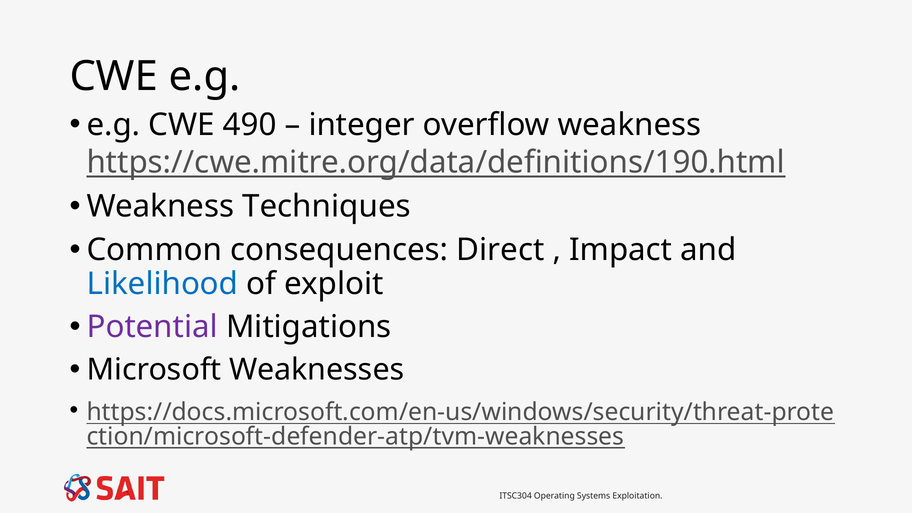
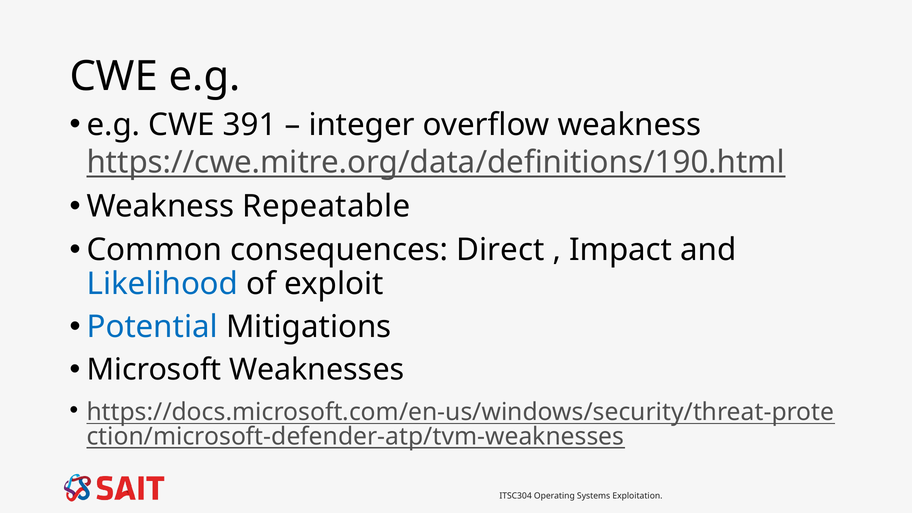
490: 490 -> 391
Techniques: Techniques -> Repeatable
Potential colour: purple -> blue
